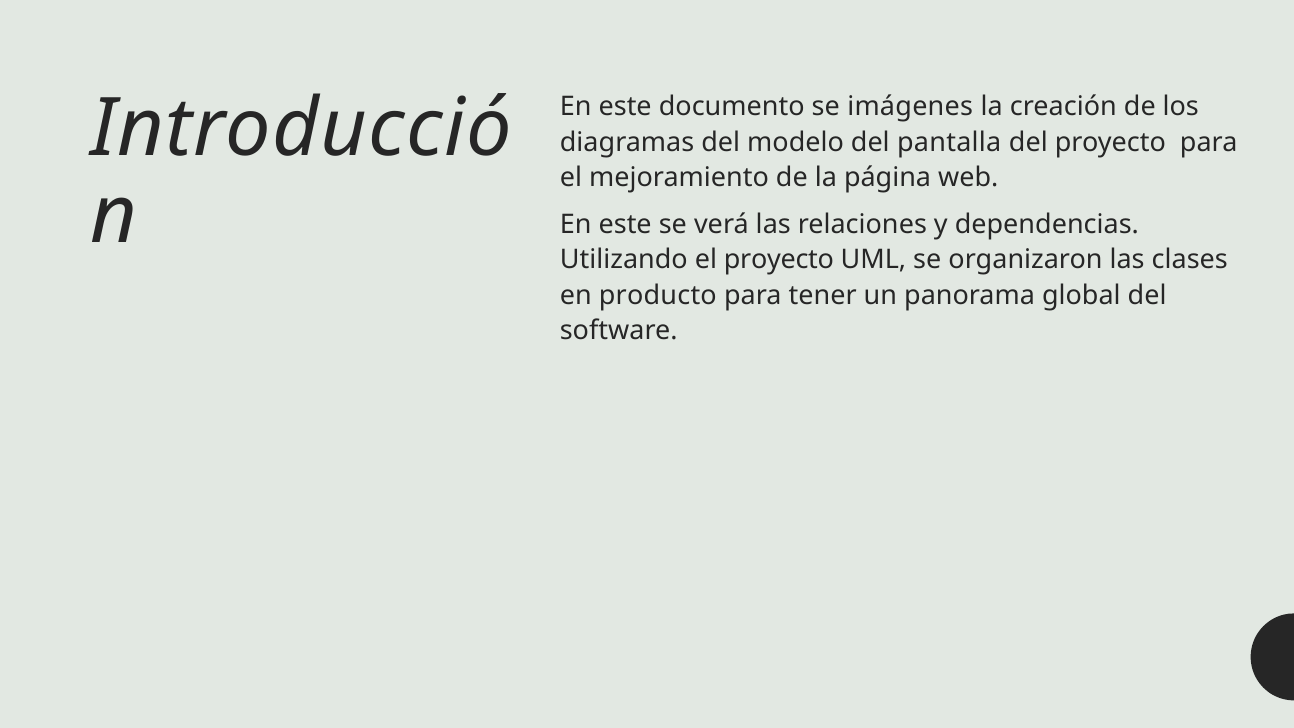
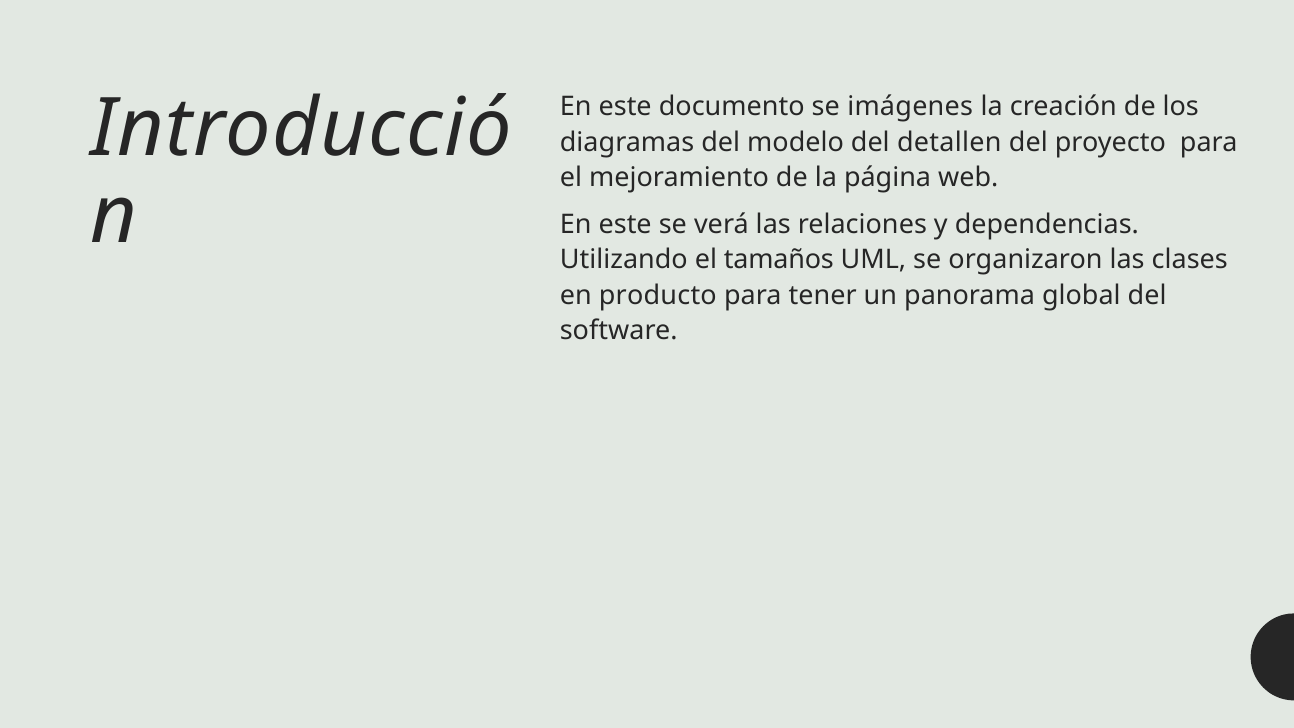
pantalla: pantalla -> detallen
el proyecto: proyecto -> tamaños
